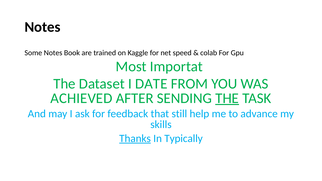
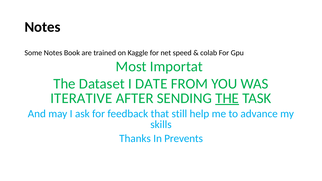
ACHIEVED: ACHIEVED -> ITERATIVE
Thanks underline: present -> none
Typically: Typically -> Prevents
